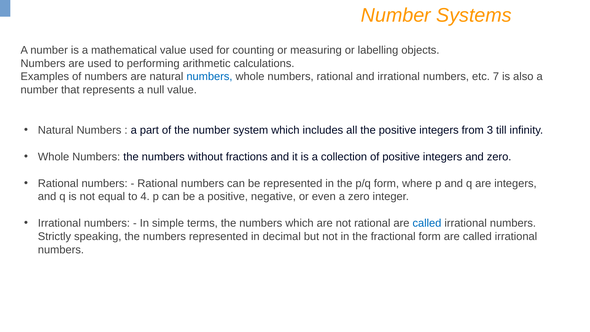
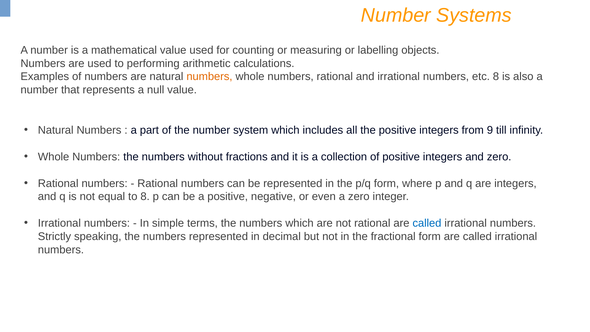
numbers at (209, 77) colour: blue -> orange
etc 7: 7 -> 8
3: 3 -> 9
to 4: 4 -> 8
